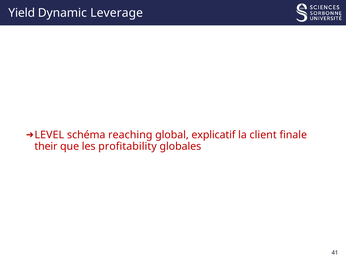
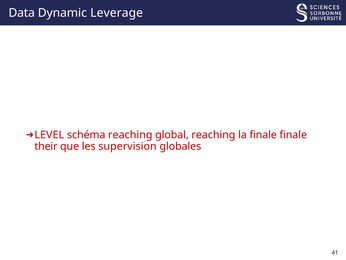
Yield: Yield -> Data
global explicatif: explicatif -> reaching
la client: client -> finale
profitability: profitability -> supervision
